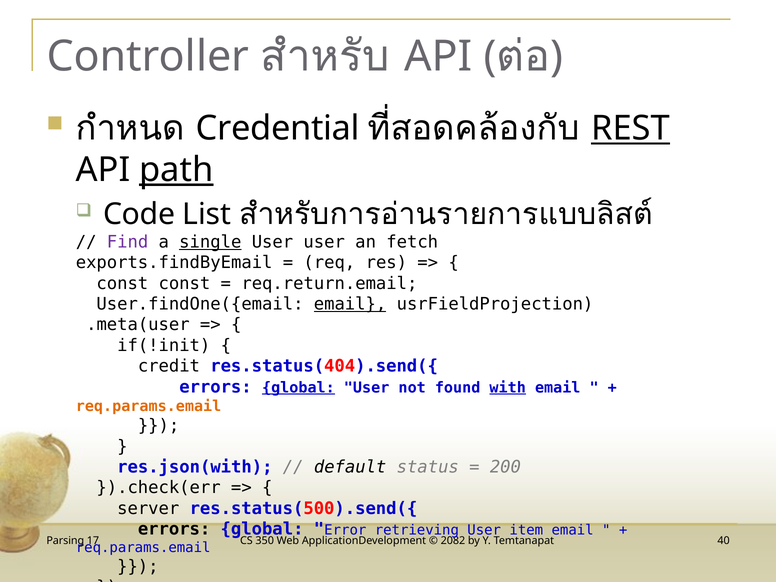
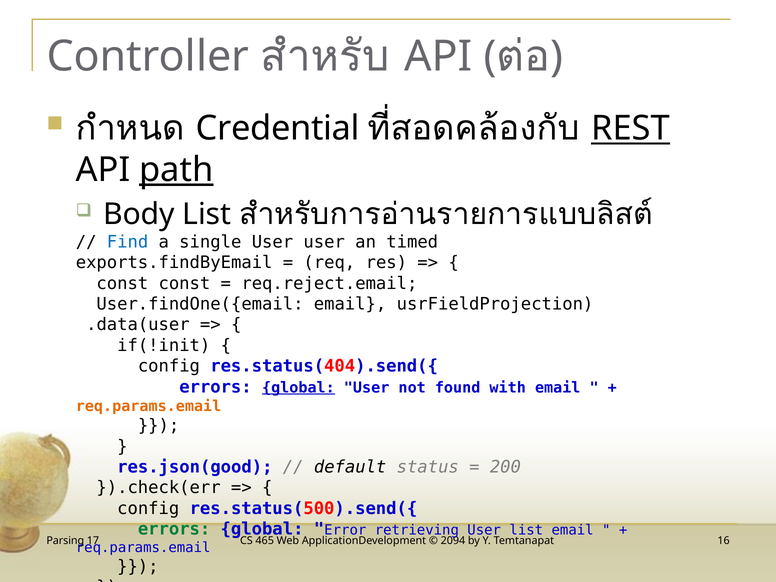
Code: Code -> Body
Find colour: purple -> blue
single underline: present -> none
fetch: fetch -> timed
req.return.email: req.return.email -> req.reject.email
email at (350, 304) underline: present -> none
.meta(user: .meta(user -> .data(user
credit at (169, 366): credit -> config
with underline: present -> none
res.json(with: res.json(with -> res.json(good
server at (148, 508): server -> config
errors at (174, 529) colour: black -> green
User item: item -> list
350: 350 -> 465
2082: 2082 -> 2094
40: 40 -> 16
